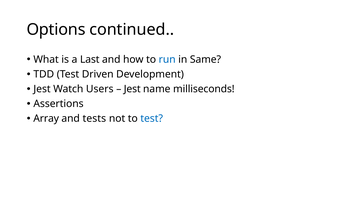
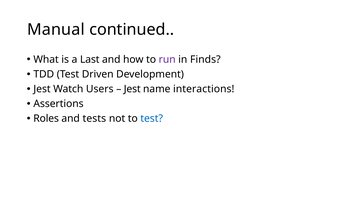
Options: Options -> Manual
run colour: blue -> purple
Same: Same -> Finds
milliseconds: milliseconds -> interactions
Array: Array -> Roles
